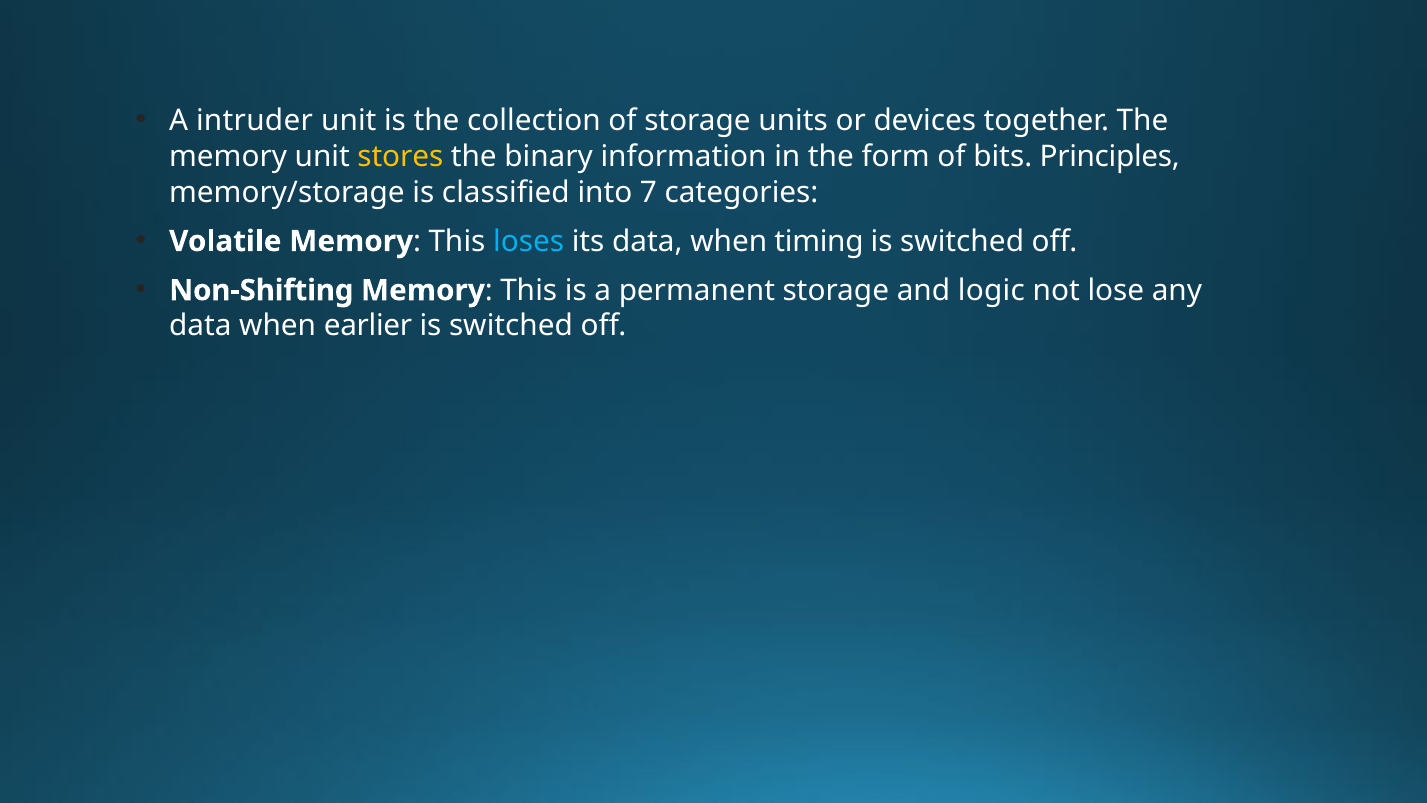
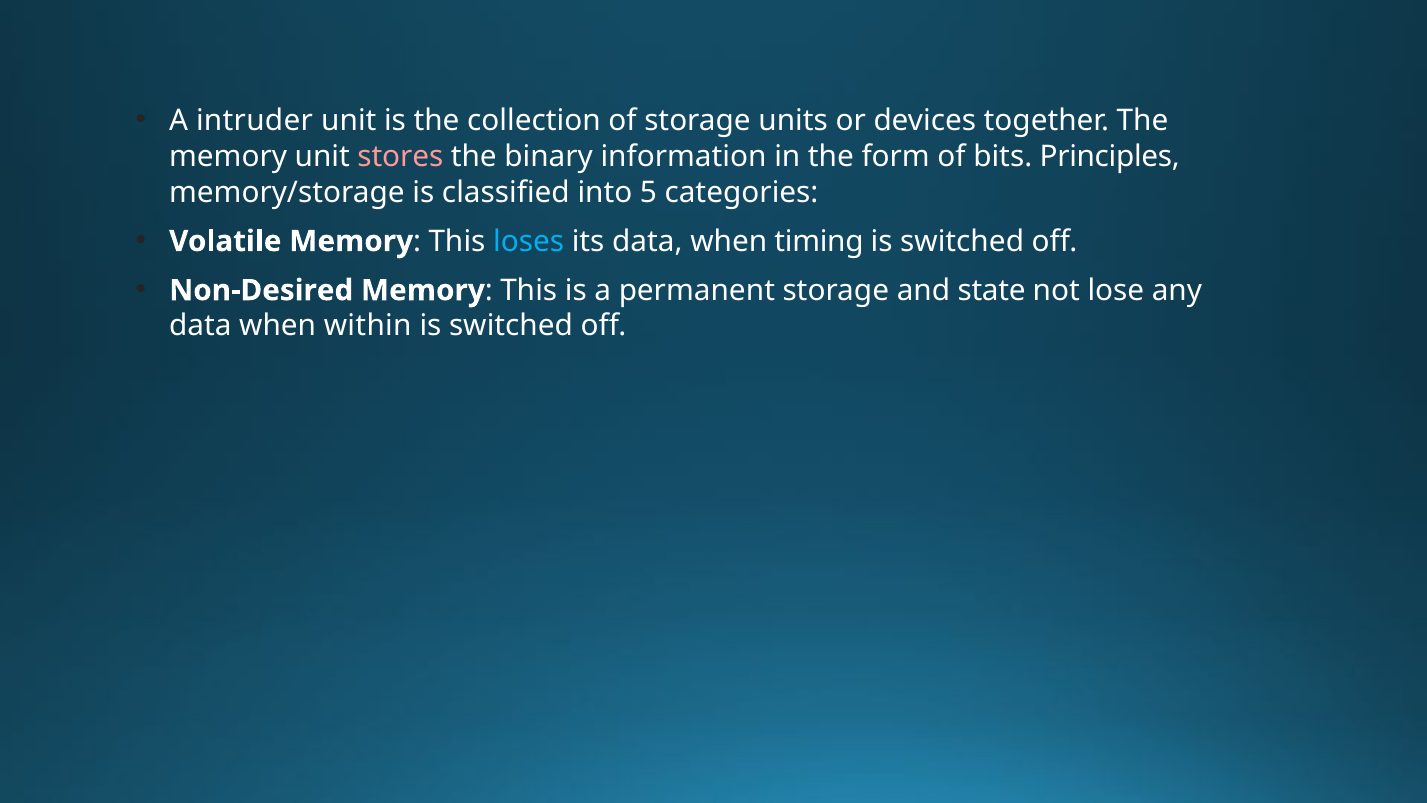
stores colour: yellow -> pink
7: 7 -> 5
Non-Shifting: Non-Shifting -> Non-Desired
logic: logic -> state
earlier: earlier -> within
